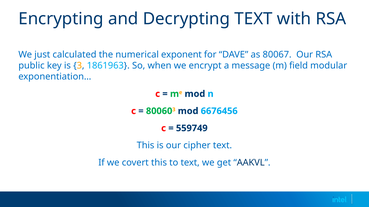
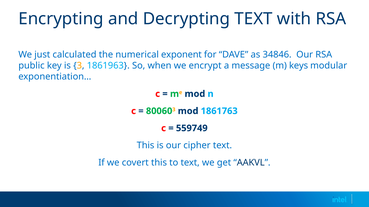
80067: 80067 -> 34846
field: field -> keys
6676456: 6676456 -> 1861763
